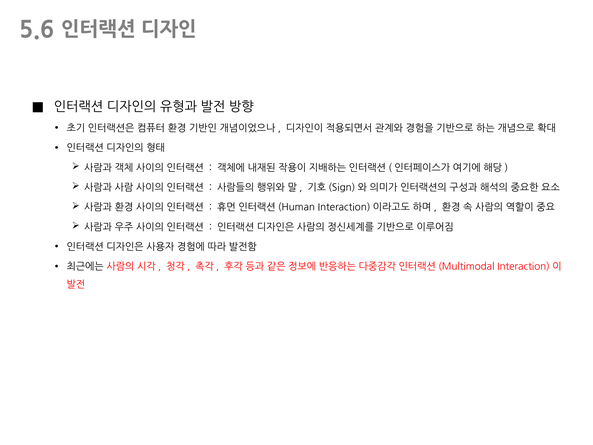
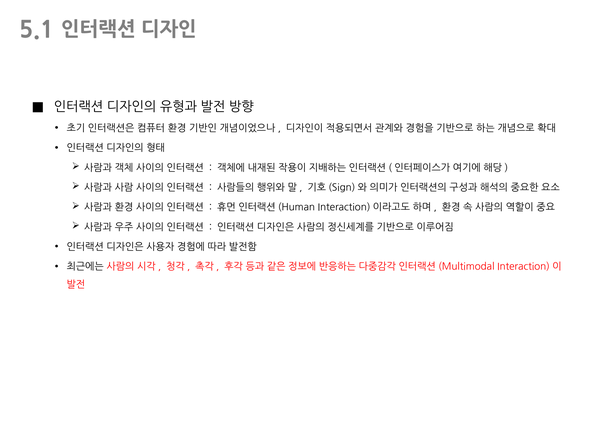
5.6: 5.6 -> 5.1
